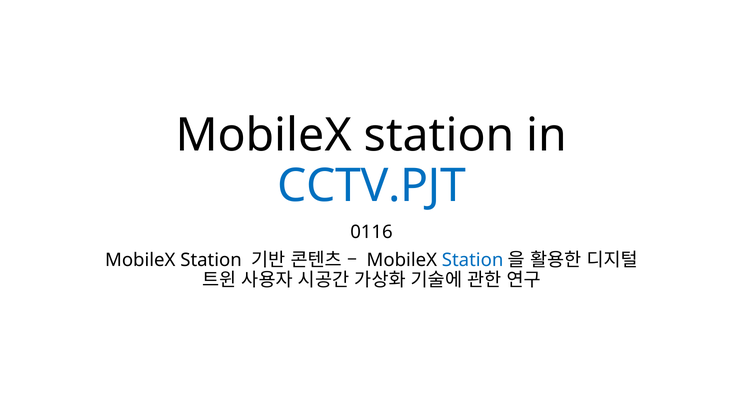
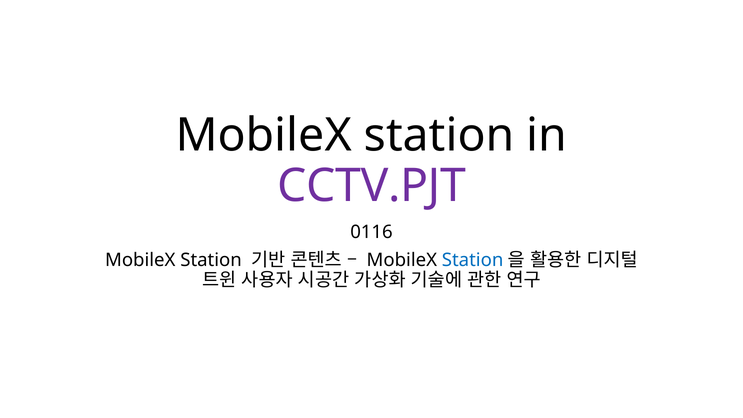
CCTV.PJT colour: blue -> purple
